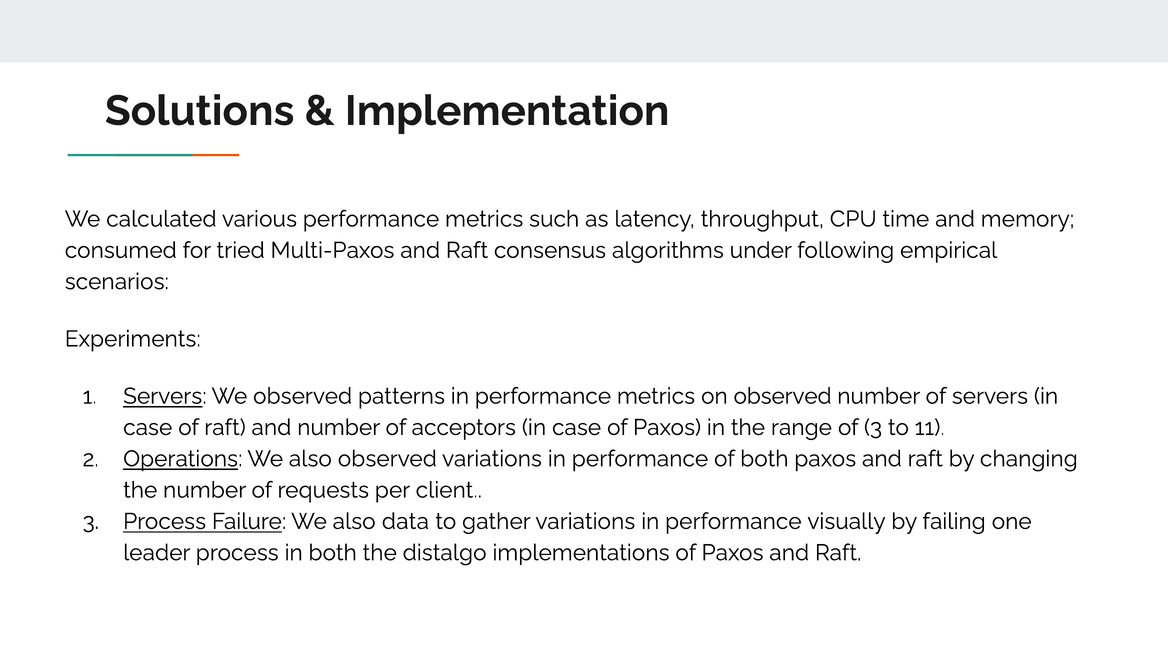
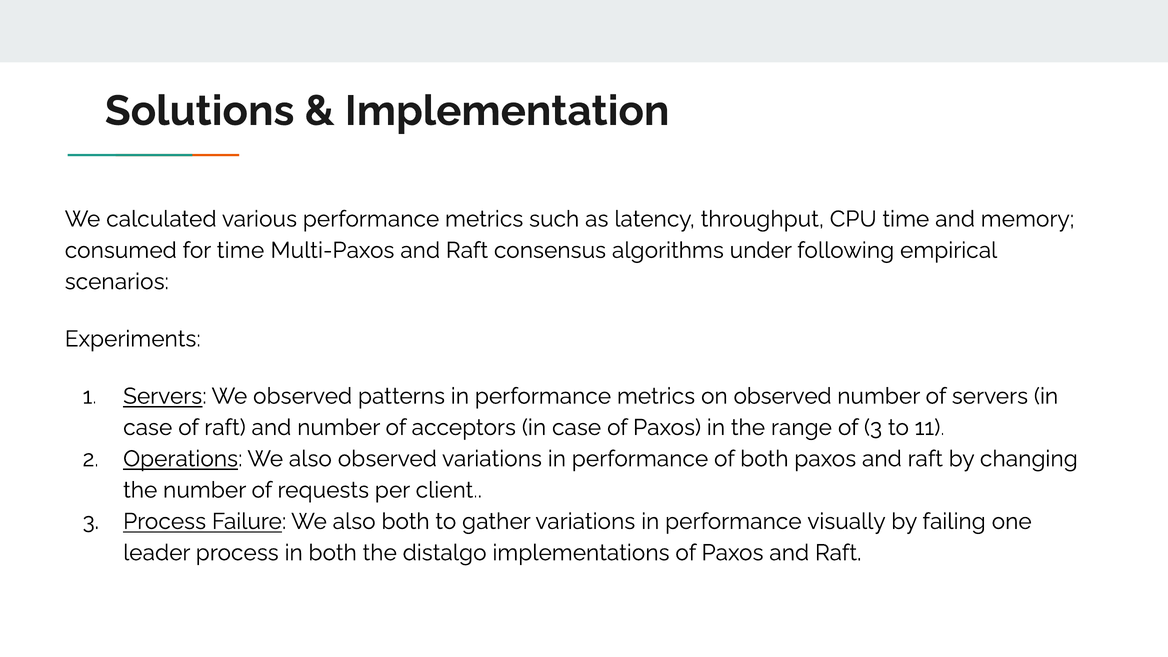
for tried: tried -> time
also data: data -> both
